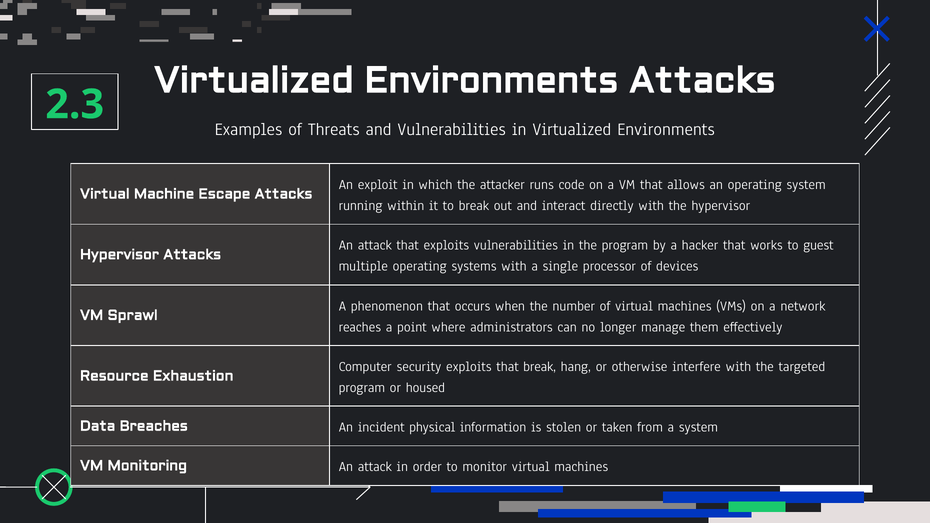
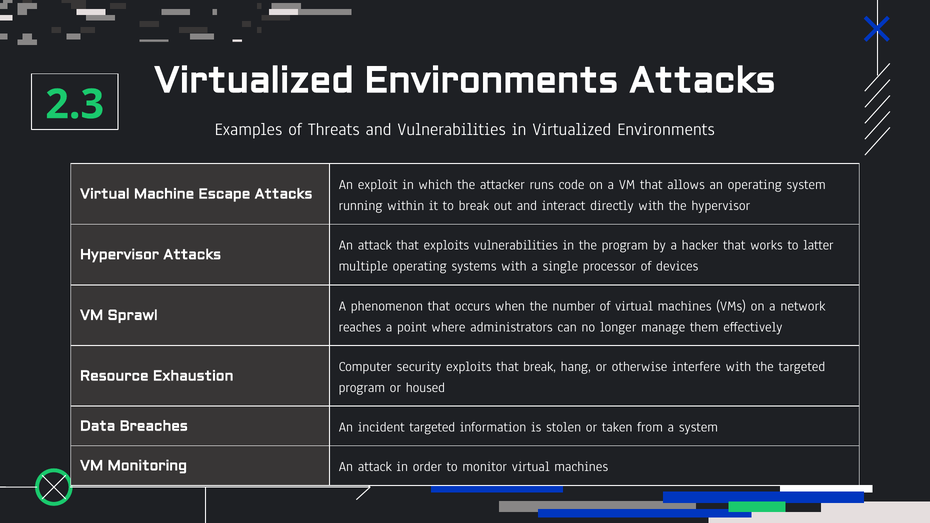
guest: guest -> latter
incident physical: physical -> targeted
